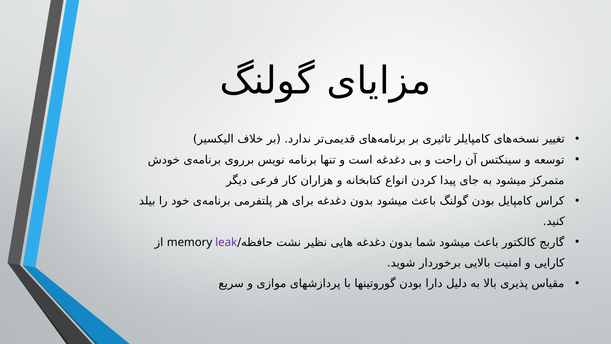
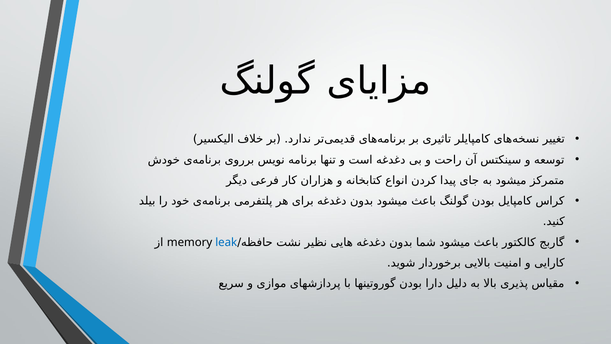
leak colour: purple -> blue
